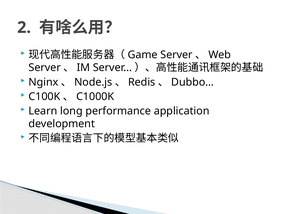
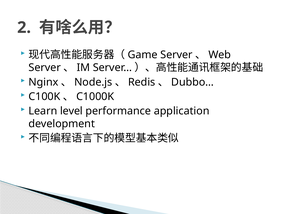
long: long -> level
